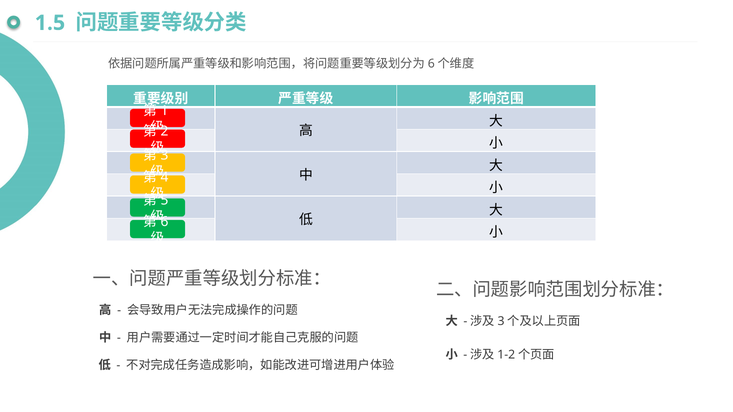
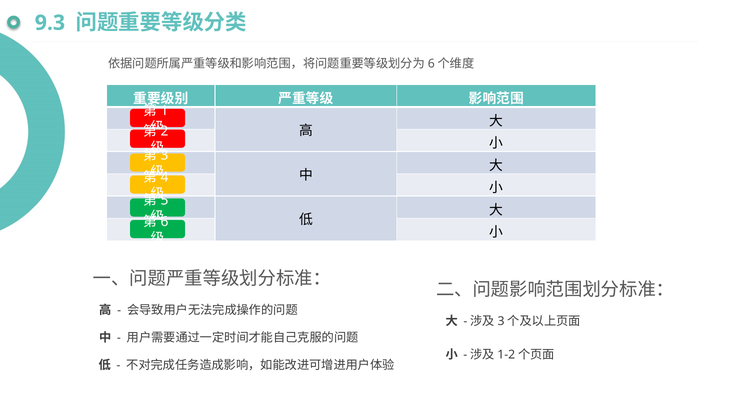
1.5: 1.5 -> 9.3
